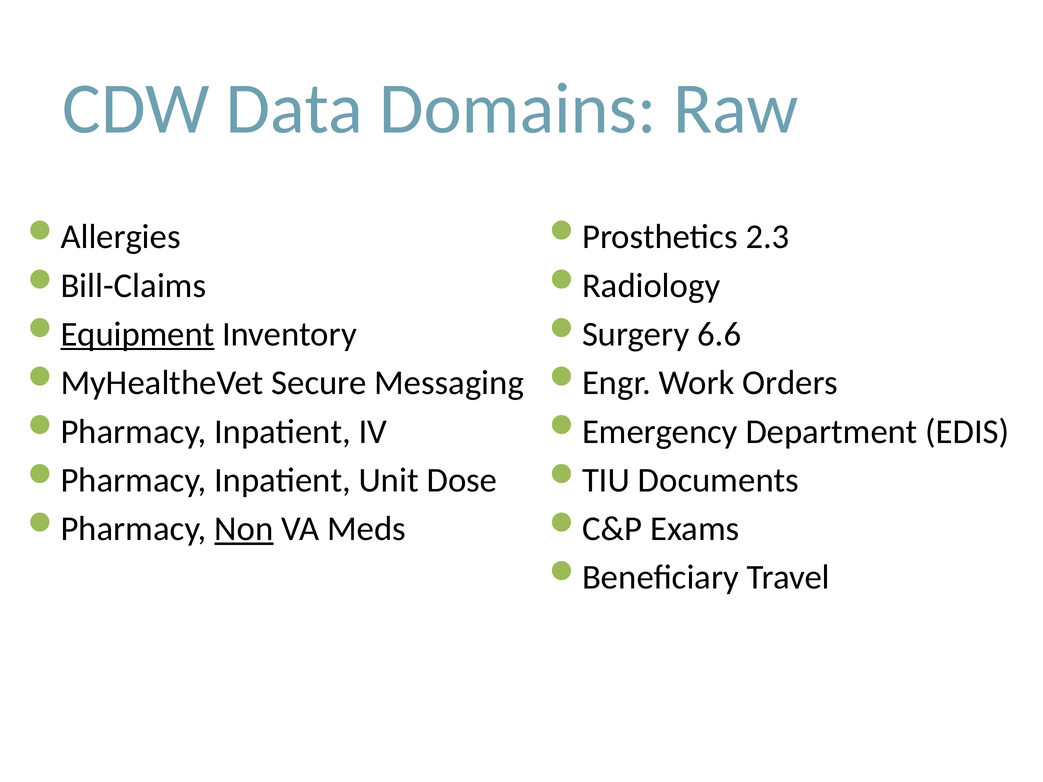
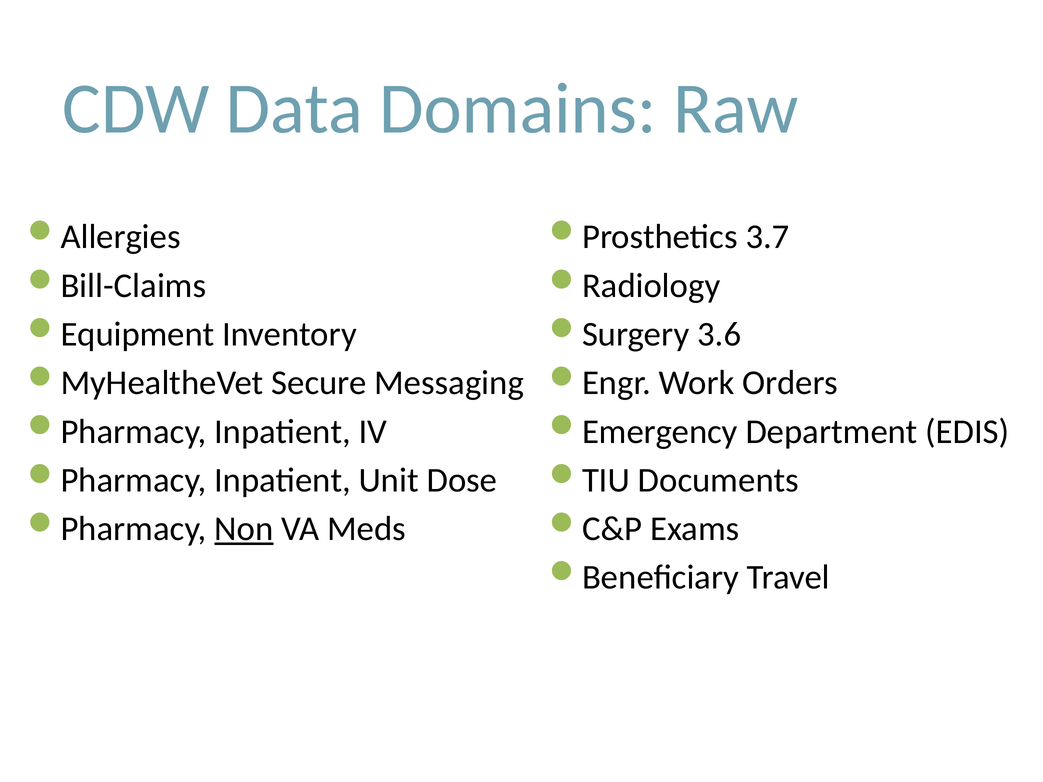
2.3: 2.3 -> 3.7
Equipment underline: present -> none
6.6: 6.6 -> 3.6
